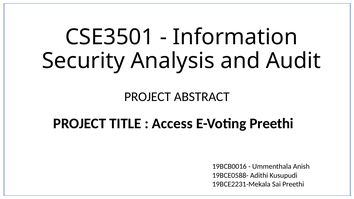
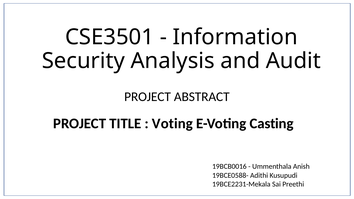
Access: Access -> Voting
E-Voting Preethi: Preethi -> Casting
